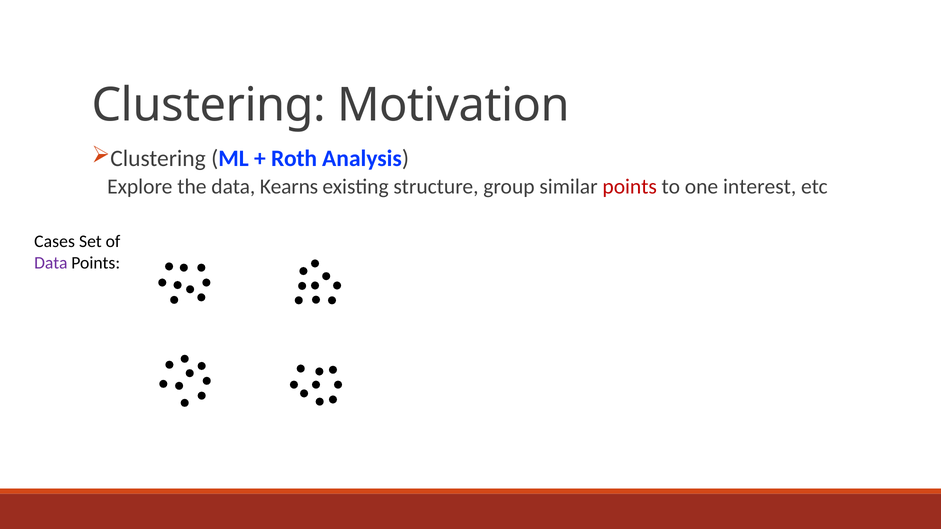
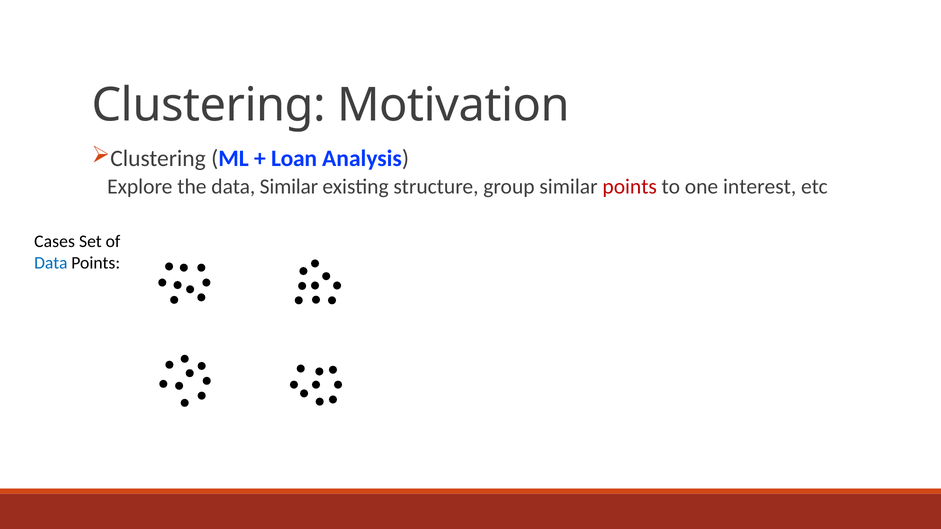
Roth: Roth -> Loan
data Kearns: Kearns -> Similar
Data at (51, 263) colour: purple -> blue
